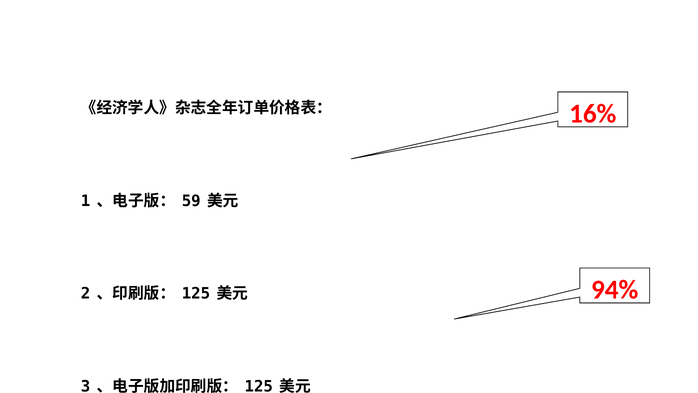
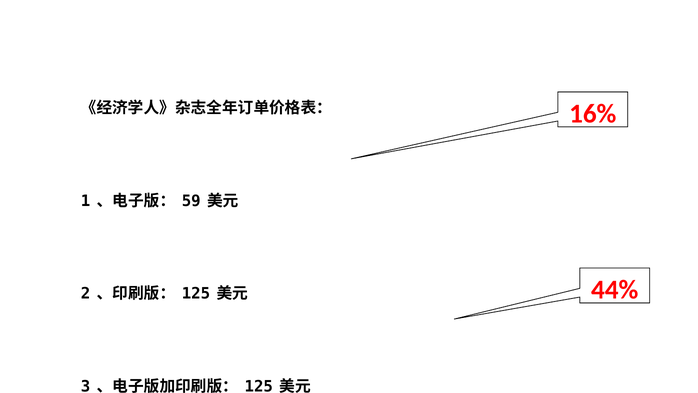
94%: 94% -> 44%
